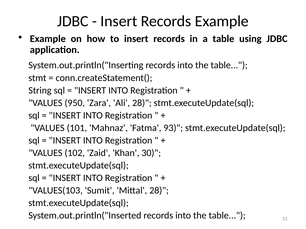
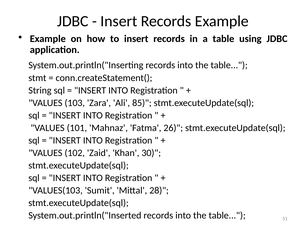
950: 950 -> 103
Ali 28: 28 -> 85
93: 93 -> 26
